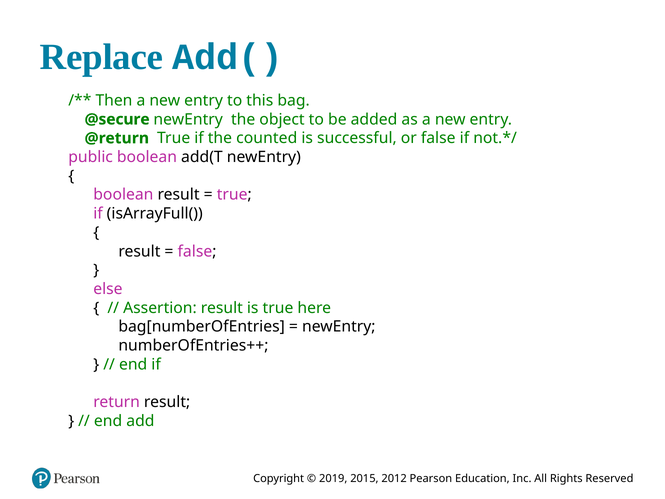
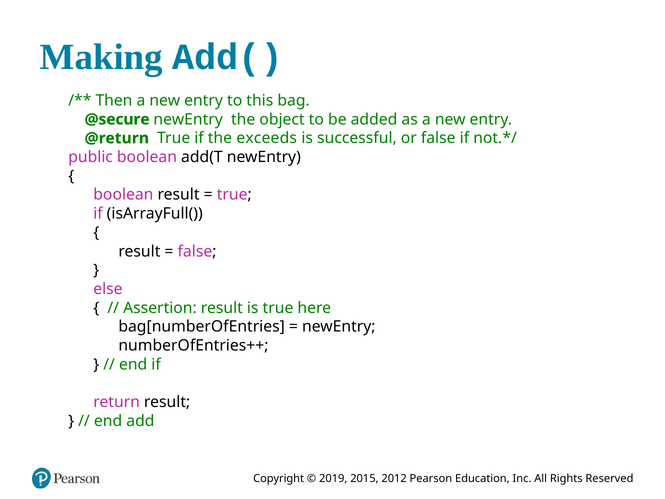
Replace: Replace -> Making
counted: counted -> exceeds
